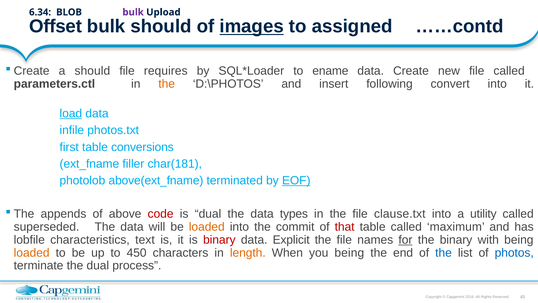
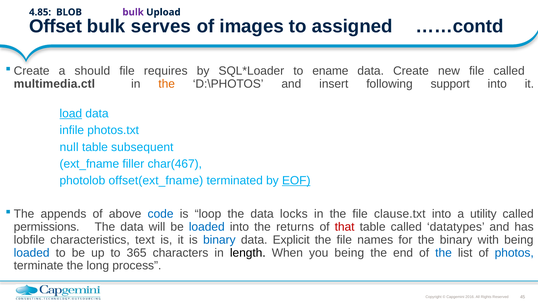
6.34: 6.34 -> 4.85
bulk should: should -> serves
images underline: present -> none
parameters.ctl: parameters.ctl -> multimedia.ctl
convert: convert -> support
first: first -> null
conversions: conversions -> subsequent
char(181: char(181 -> char(467
above(ext_fname: above(ext_fname -> offset(ext_fname
code colour: red -> blue
is dual: dual -> loop
types: types -> locks
superseded: superseded -> permissions
loaded at (207, 227) colour: orange -> blue
commit: commit -> returns
maximum: maximum -> datatypes
binary at (219, 240) colour: red -> blue
for underline: present -> none
loaded at (32, 252) colour: orange -> blue
450: 450 -> 365
length colour: orange -> black
the dual: dual -> long
